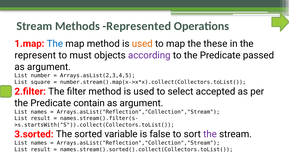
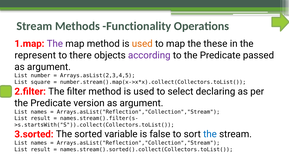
Represented: Represented -> Functionality
The at (55, 44) colour: blue -> purple
must: must -> there
accepted: accepted -> declaring
contain: contain -> version
the at (210, 134) colour: purple -> blue
